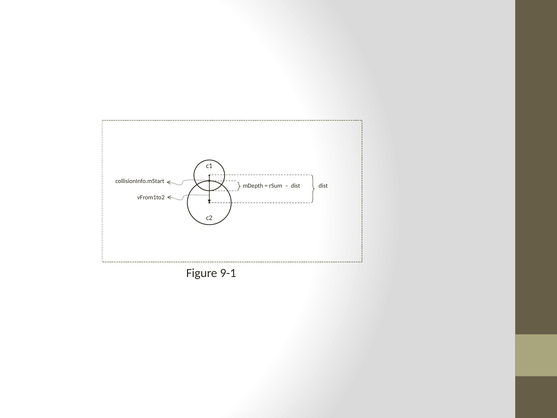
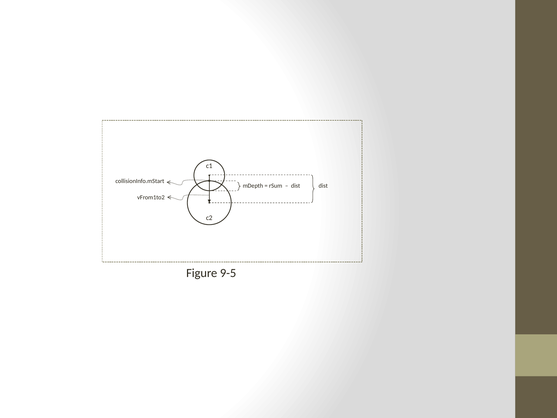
9-1: 9-1 -> 9-5
